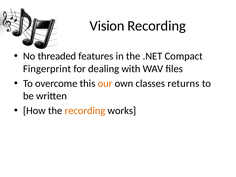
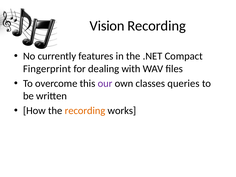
threaded: threaded -> currently
our colour: orange -> purple
returns: returns -> queries
